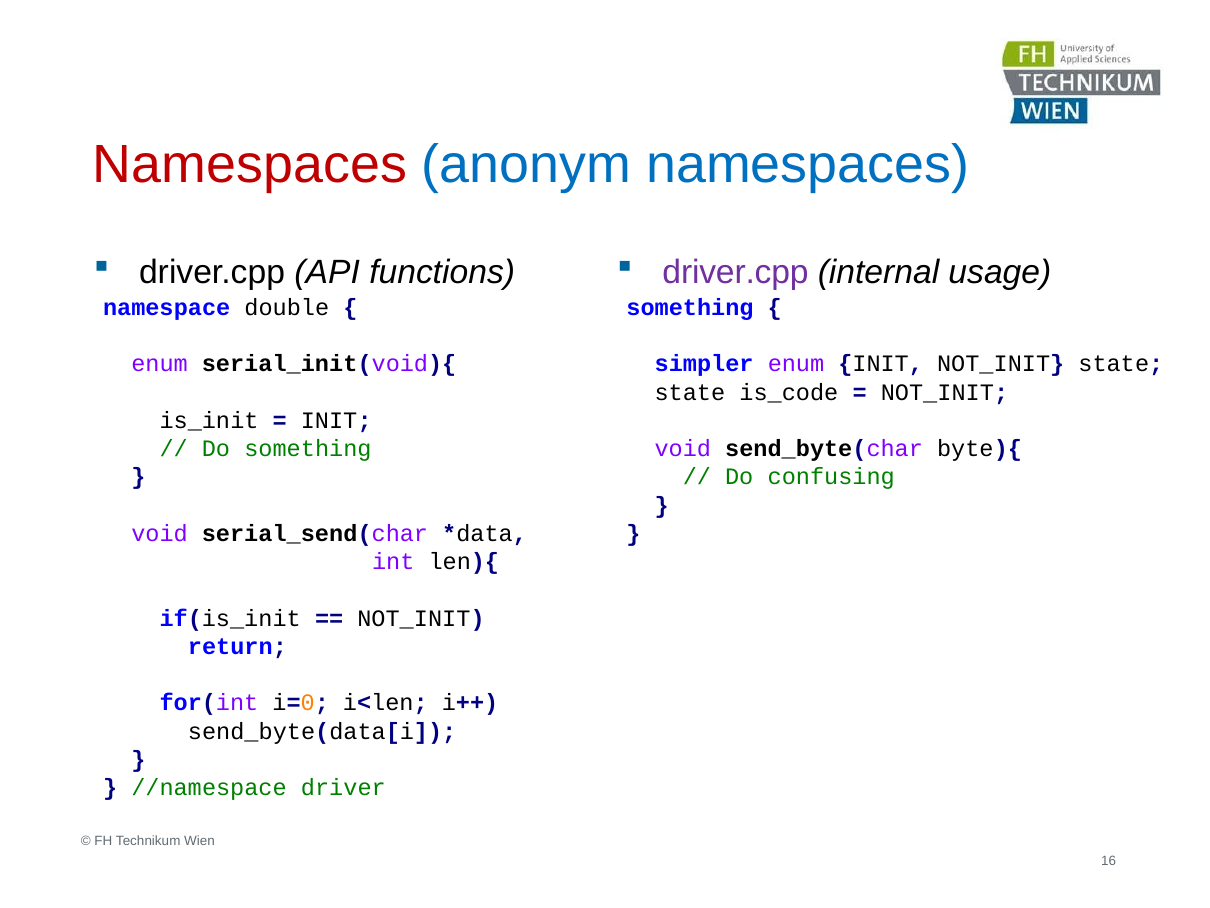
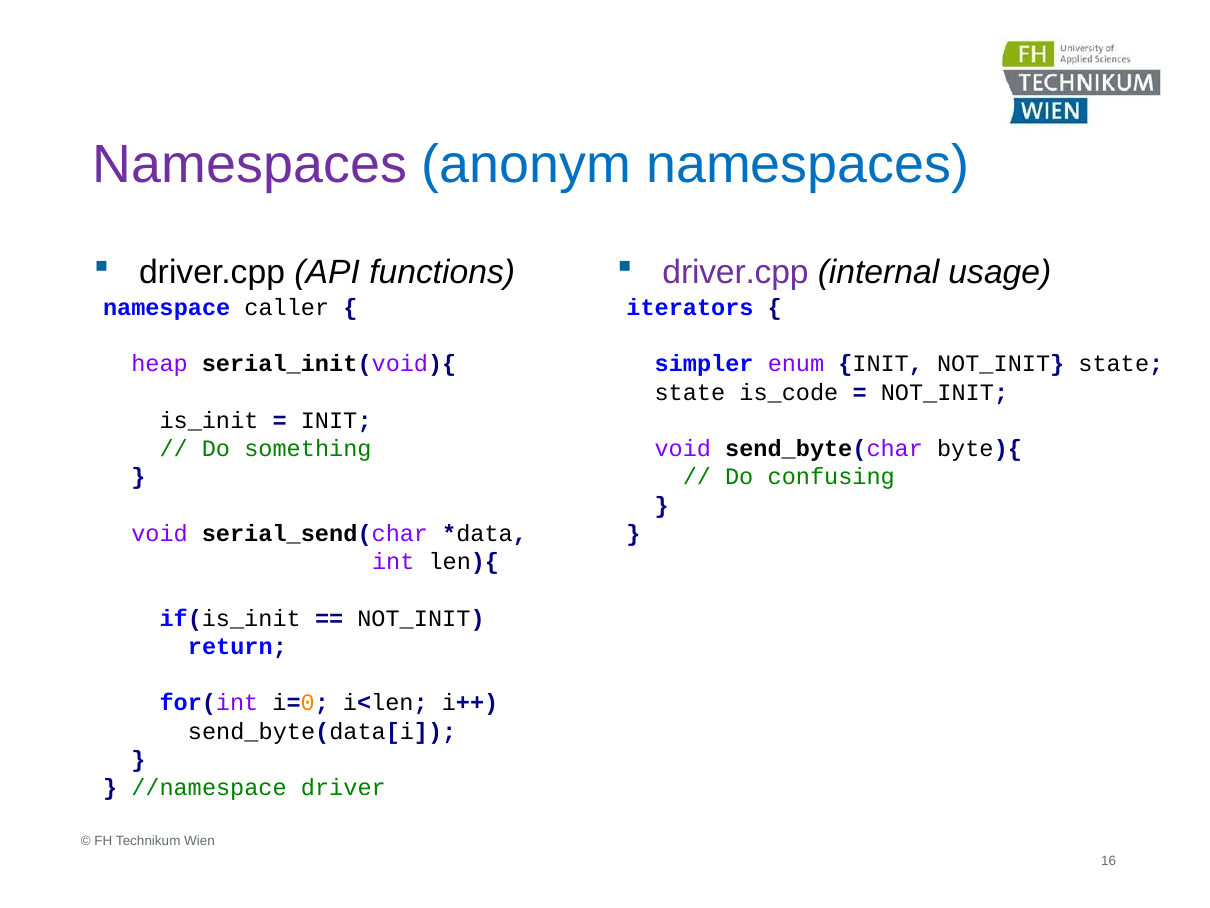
Namespaces at (250, 165) colour: red -> purple
double: double -> caller
something at (690, 307): something -> iterators
enum at (160, 364): enum -> heap
